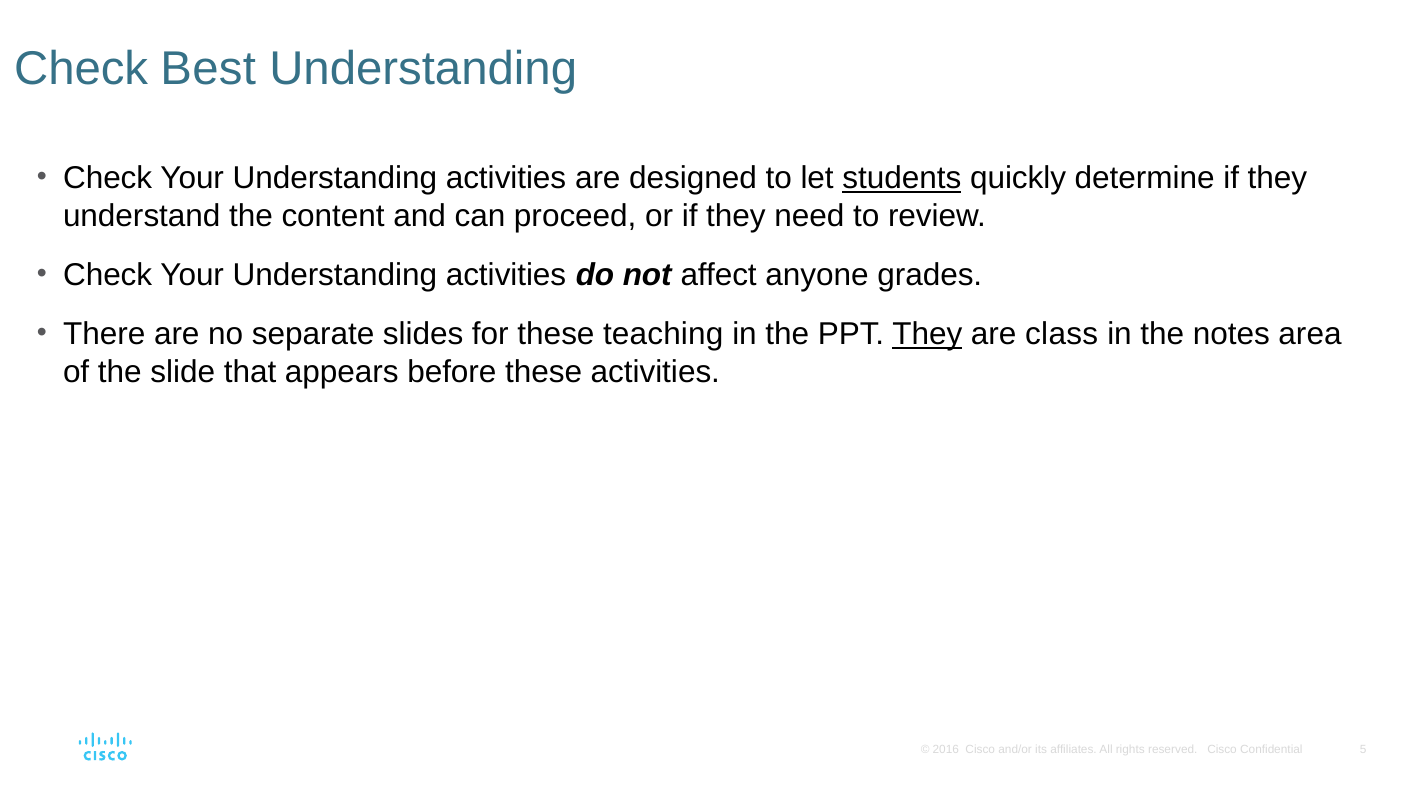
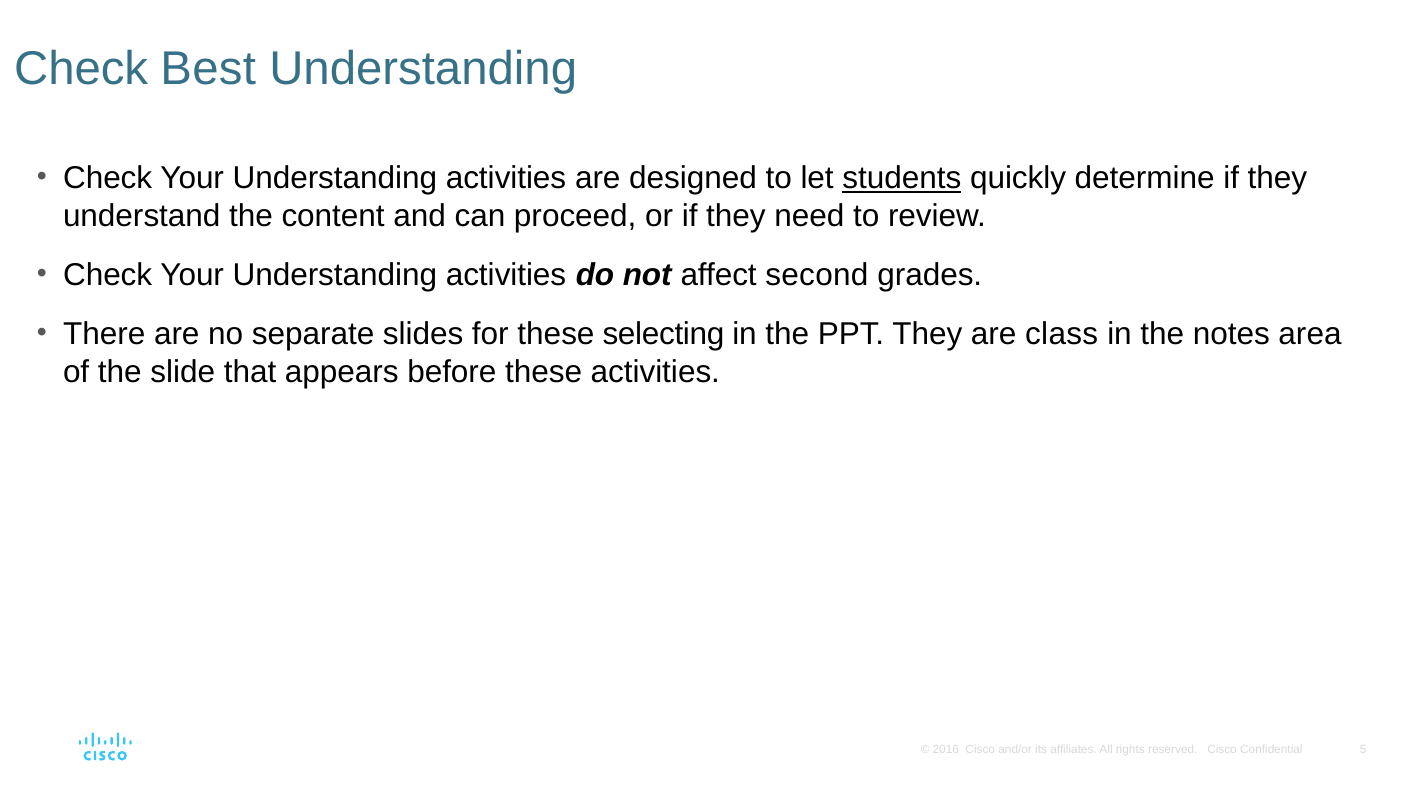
anyone: anyone -> second
teaching: teaching -> selecting
They at (927, 334) underline: present -> none
